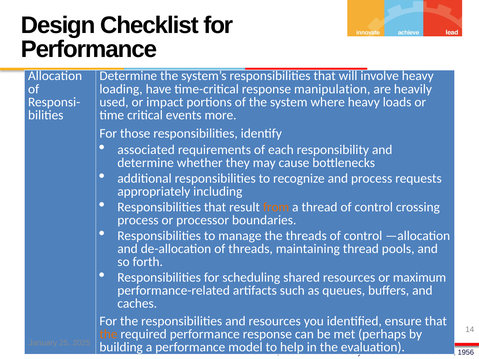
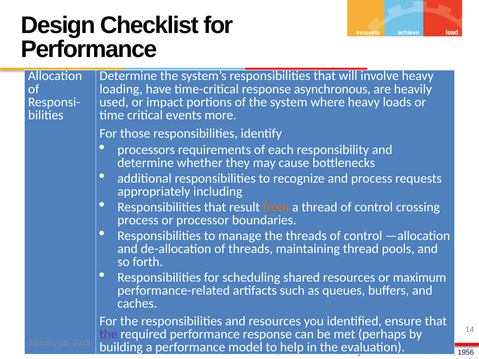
manipulation: manipulation -> asynchronous
associated: associated -> processors
the at (108, 334) colour: orange -> purple
